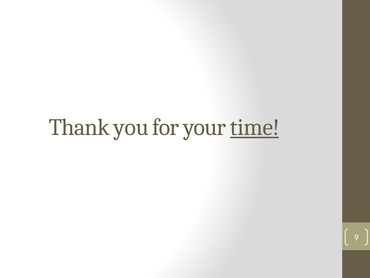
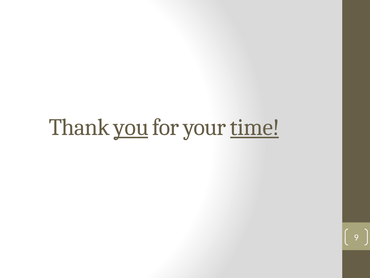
you underline: none -> present
